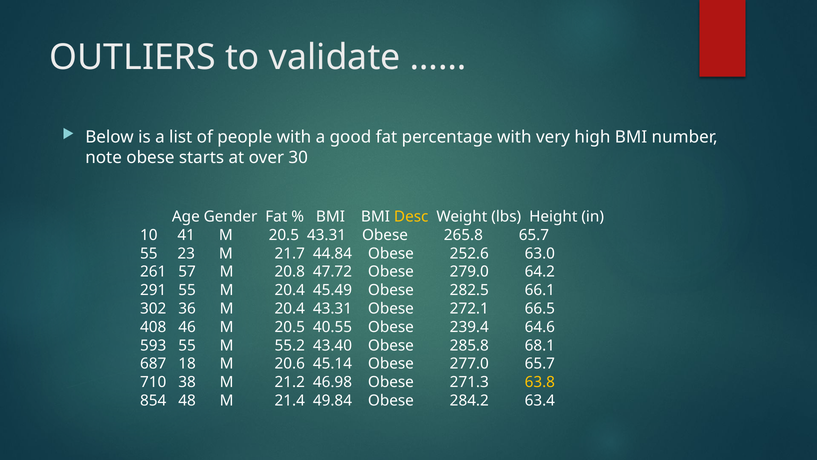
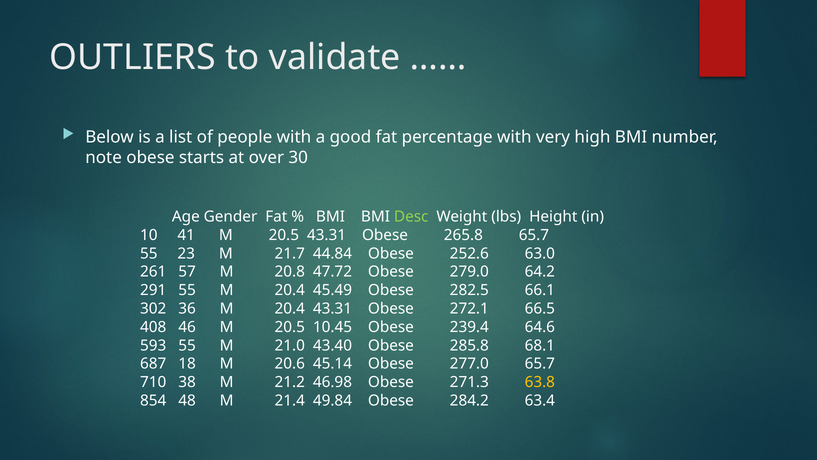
Desc colour: yellow -> light green
40.55: 40.55 -> 10.45
55.2: 55.2 -> 21.0
